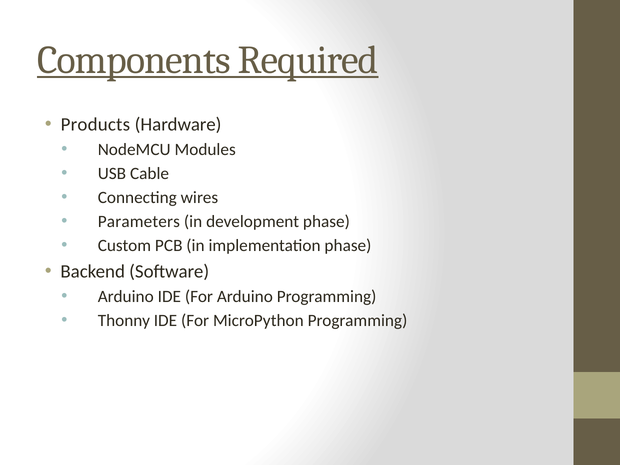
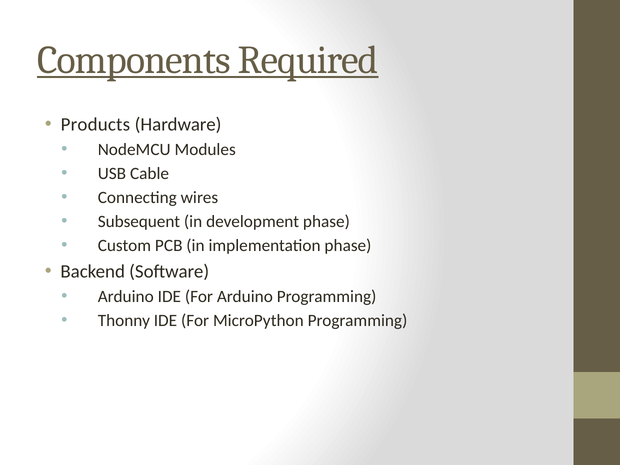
Parameters: Parameters -> Subsequent
